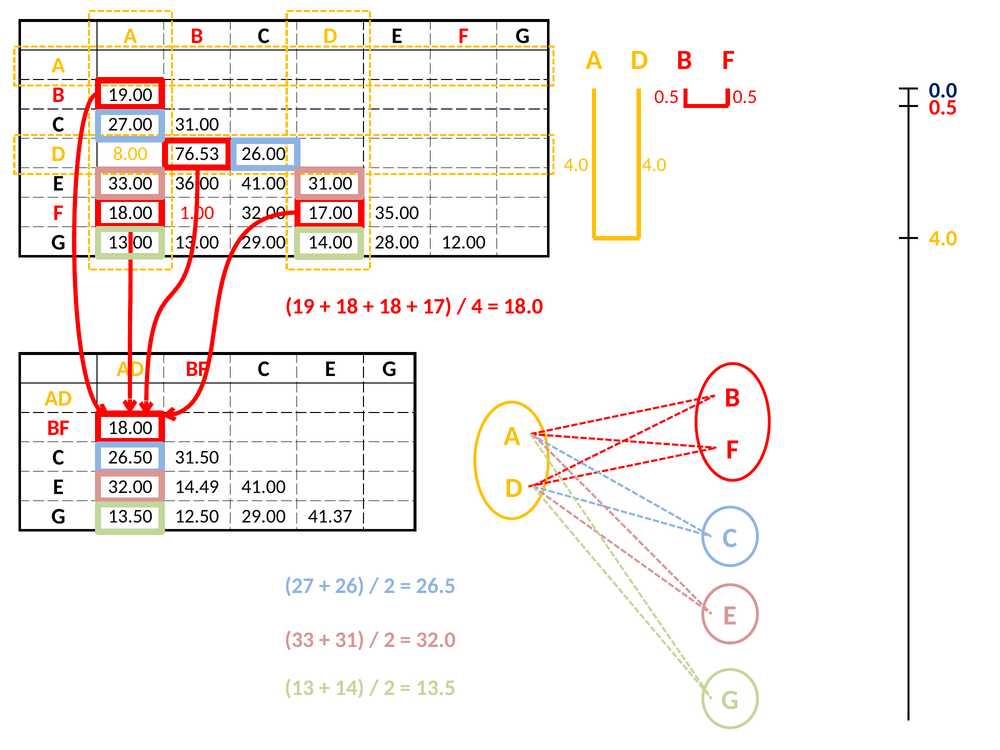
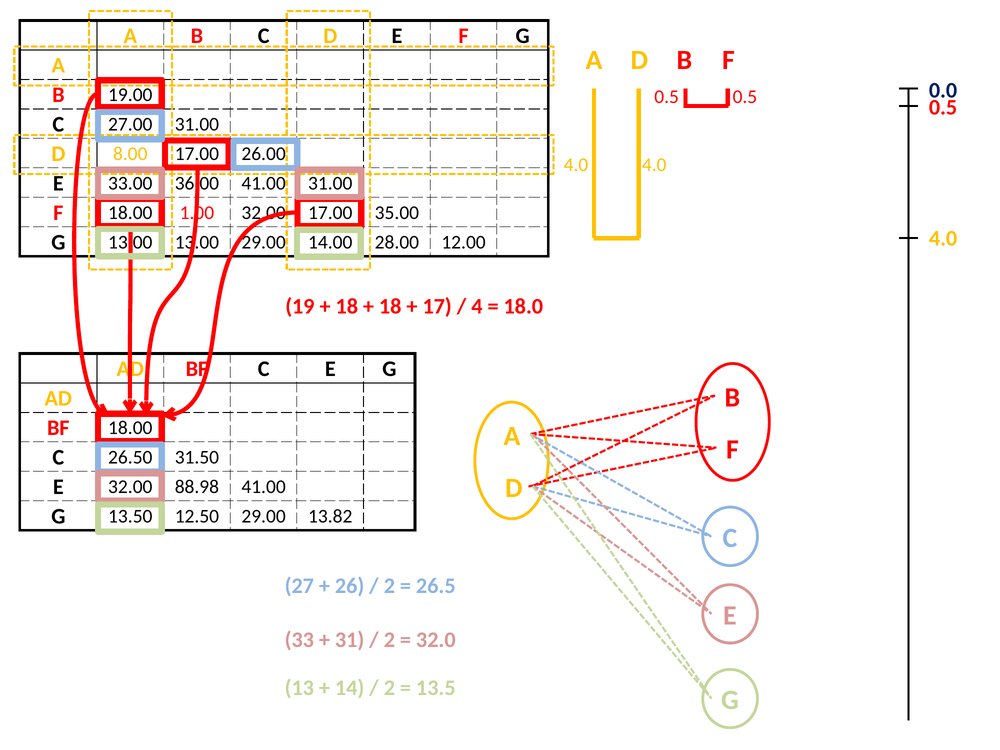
8.00 76.53: 76.53 -> 17.00
14.49: 14.49 -> 88.98
41.37: 41.37 -> 13.82
